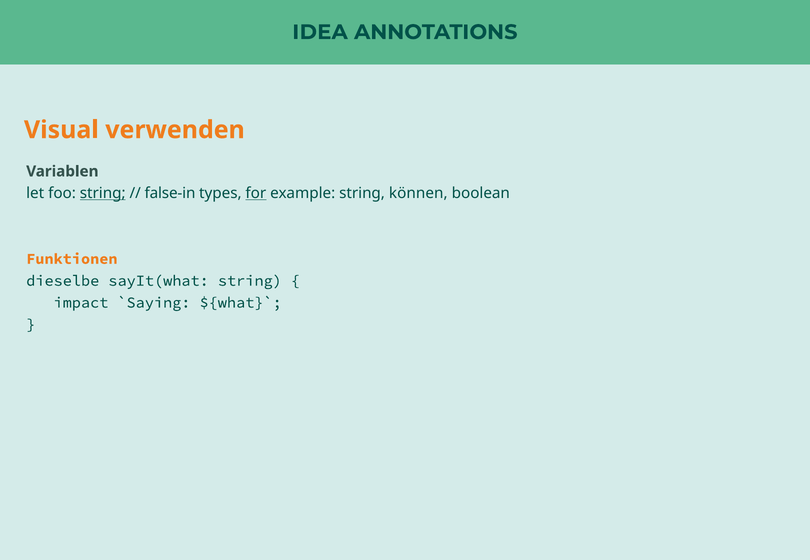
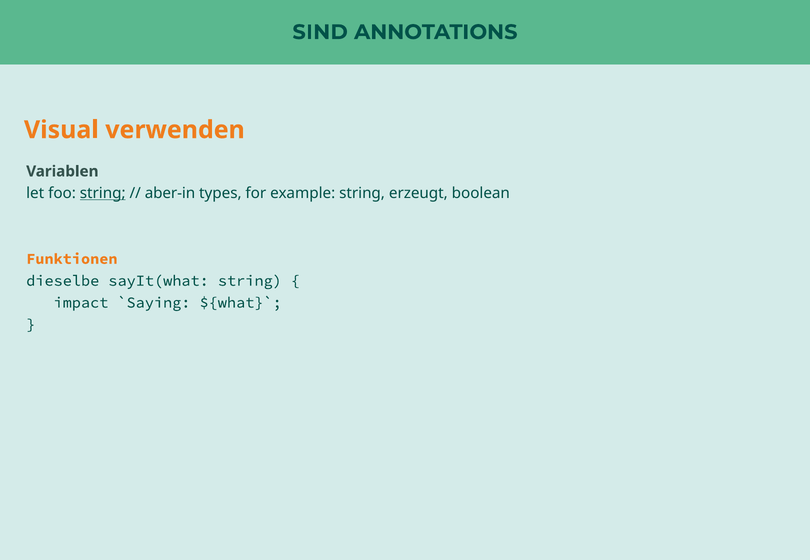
IDEA: IDEA -> SIND
false-in: false-in -> aber-in
for underline: present -> none
können: können -> erzeugt
